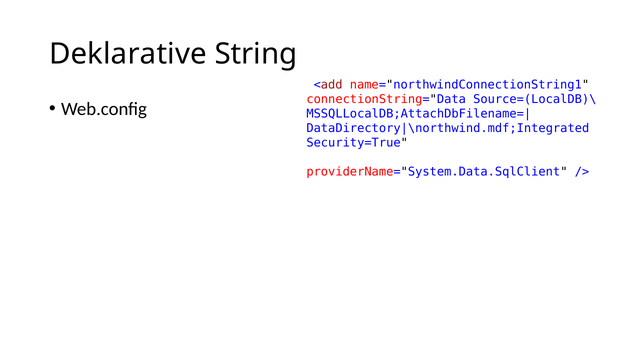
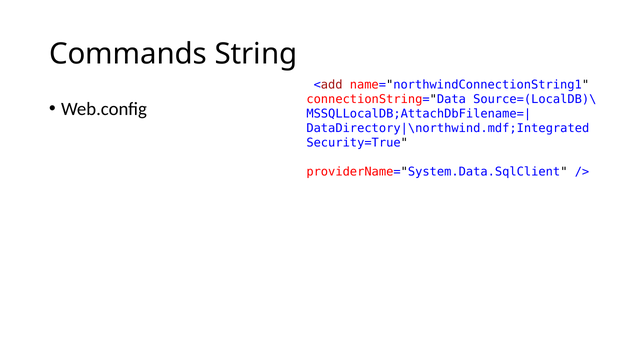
Deklarative: Deklarative -> Commands
